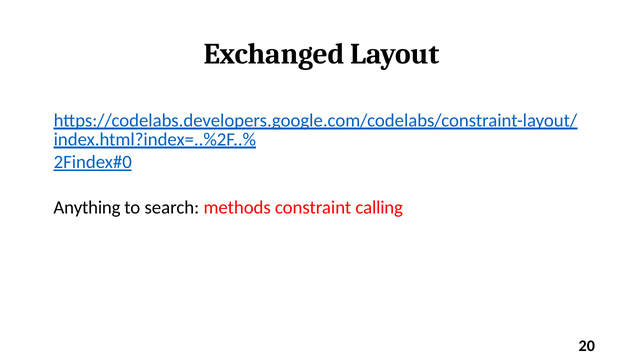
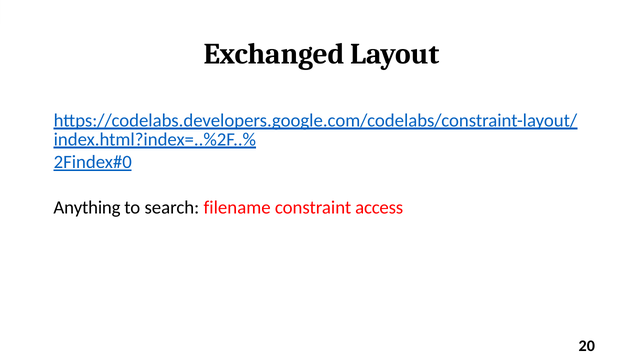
methods: methods -> filename
calling: calling -> access
